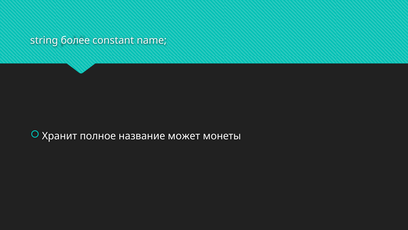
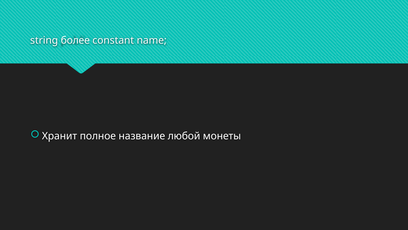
может: может -> любой
